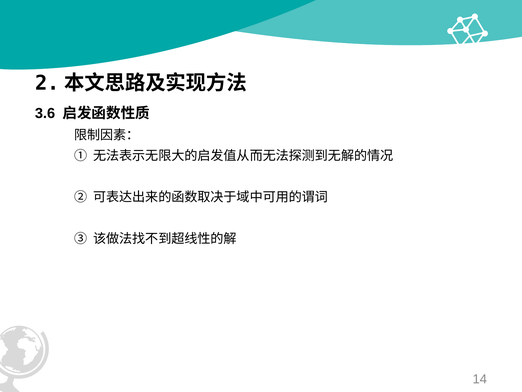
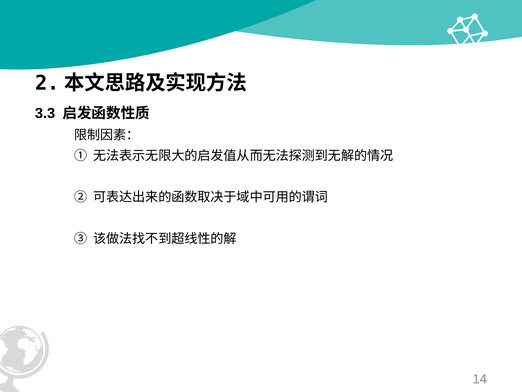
3.6: 3.6 -> 3.3
